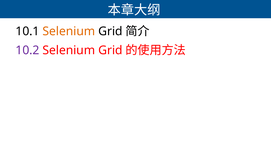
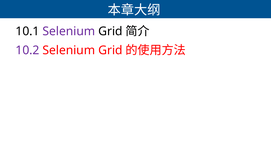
Selenium at (69, 31) colour: orange -> purple
